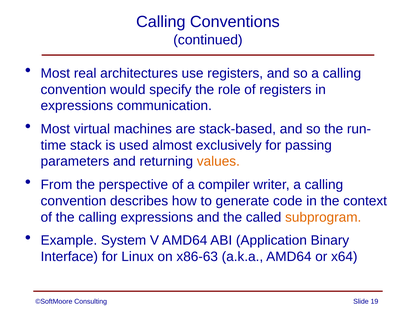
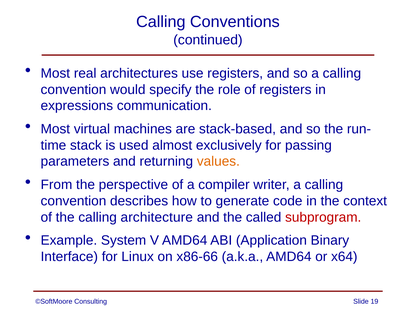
calling expressions: expressions -> architecture
subprogram colour: orange -> red
x86-63: x86-63 -> x86-66
